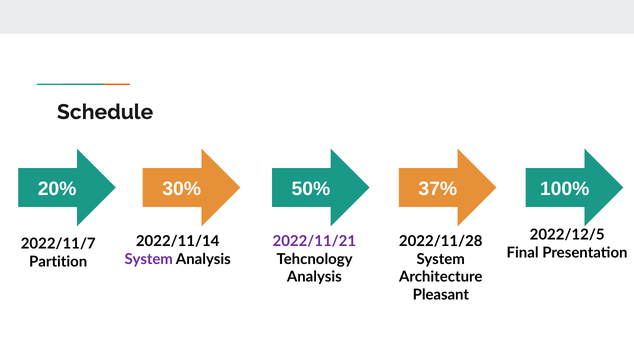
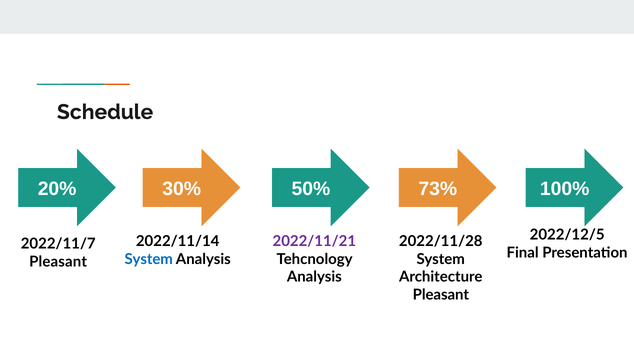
37%: 37% -> 73%
System at (149, 259) colour: purple -> blue
Partition at (58, 261): Partition -> Pleasant
